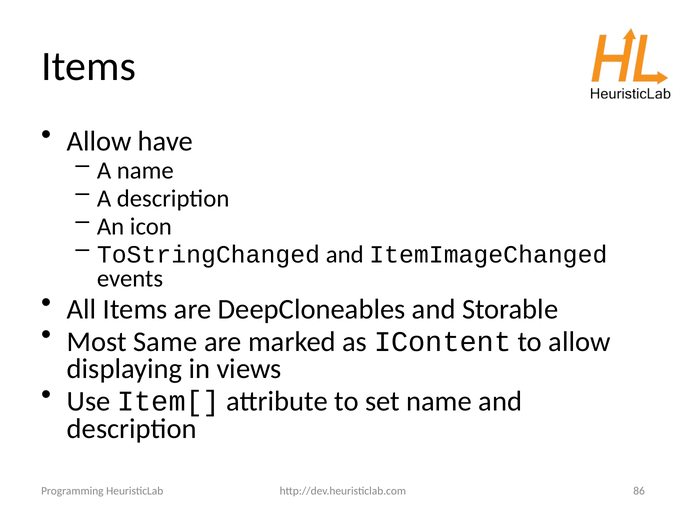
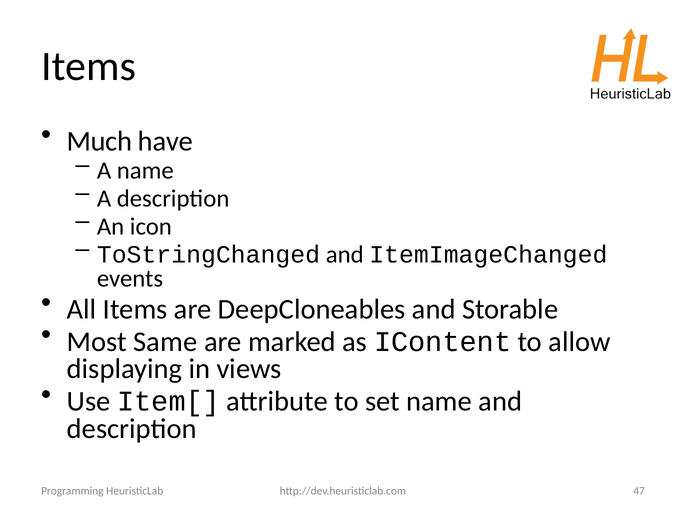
Allow at (99, 141): Allow -> Much
86: 86 -> 47
